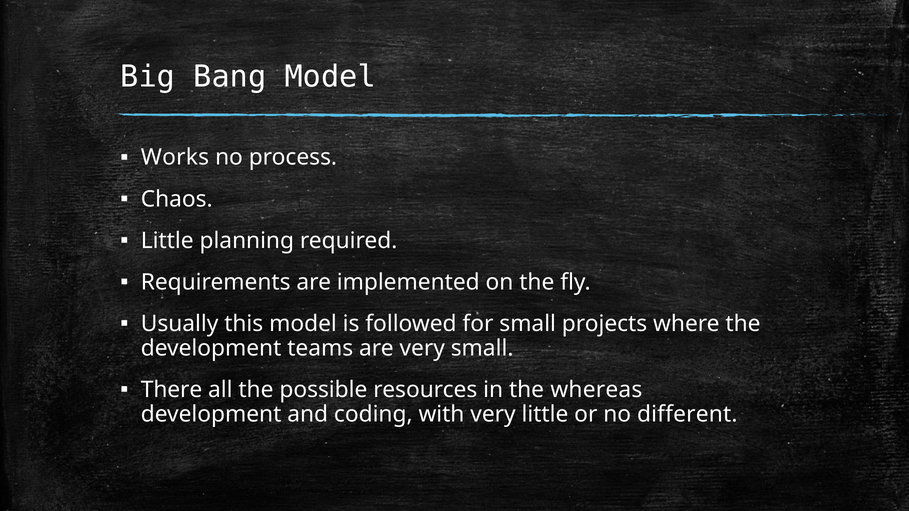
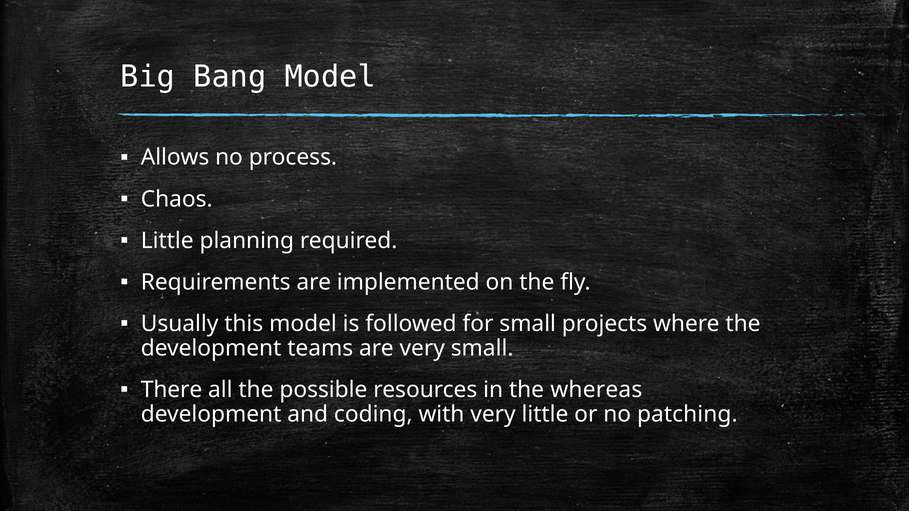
Works: Works -> Allows
different: different -> patching
